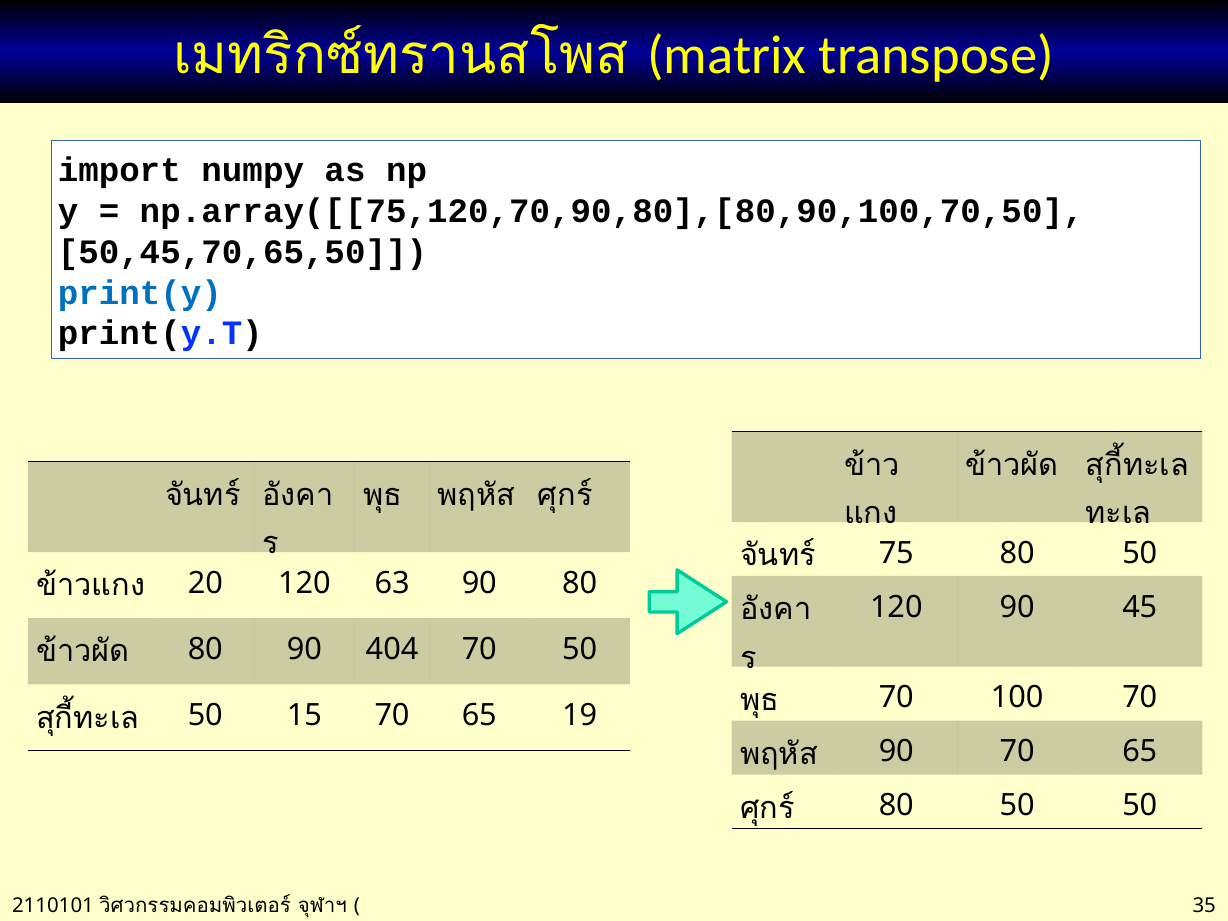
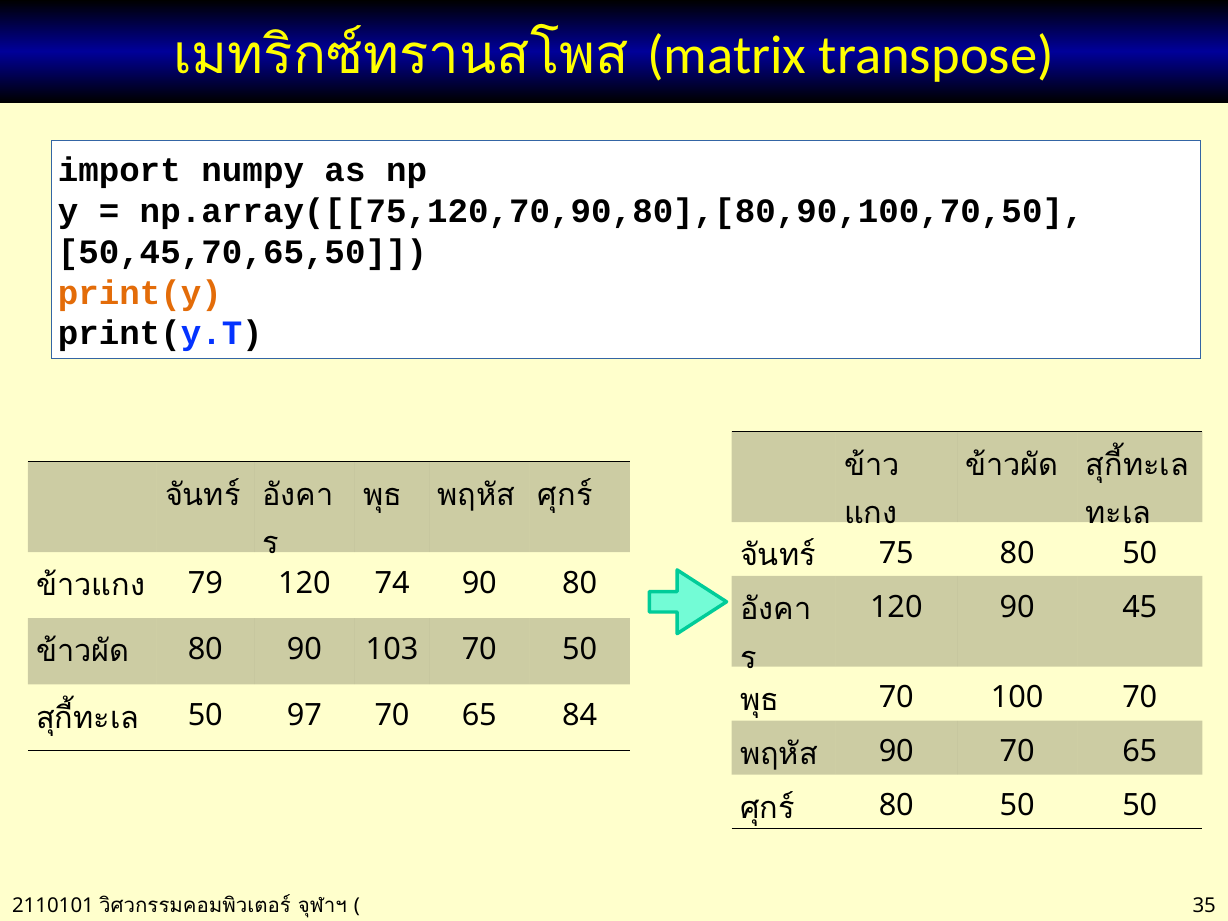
print(y colour: blue -> orange
20: 20 -> 79
63: 63 -> 74
404: 404 -> 103
15: 15 -> 97
19: 19 -> 84
